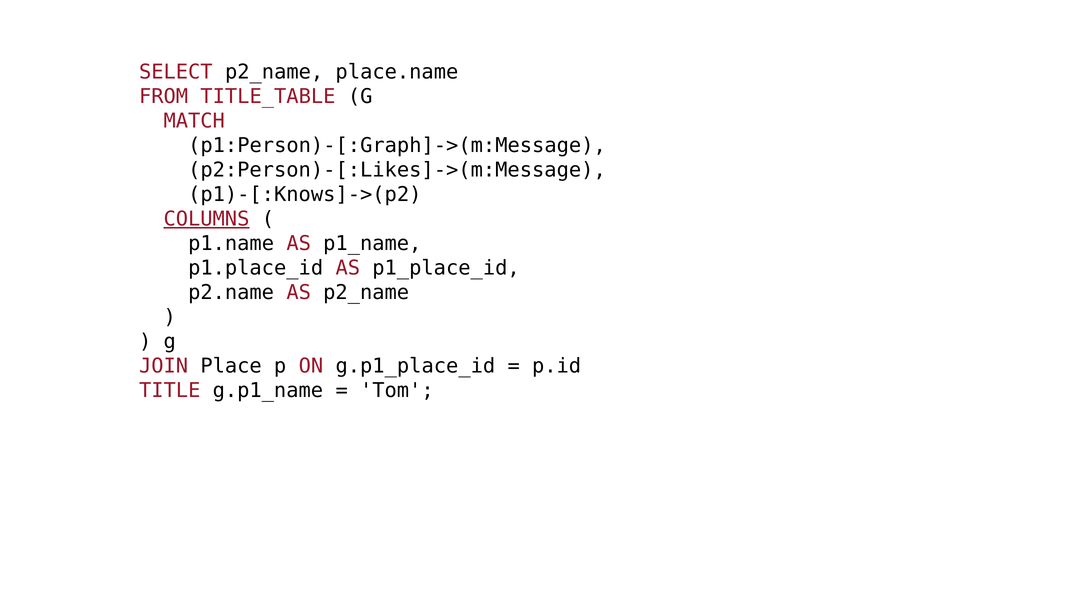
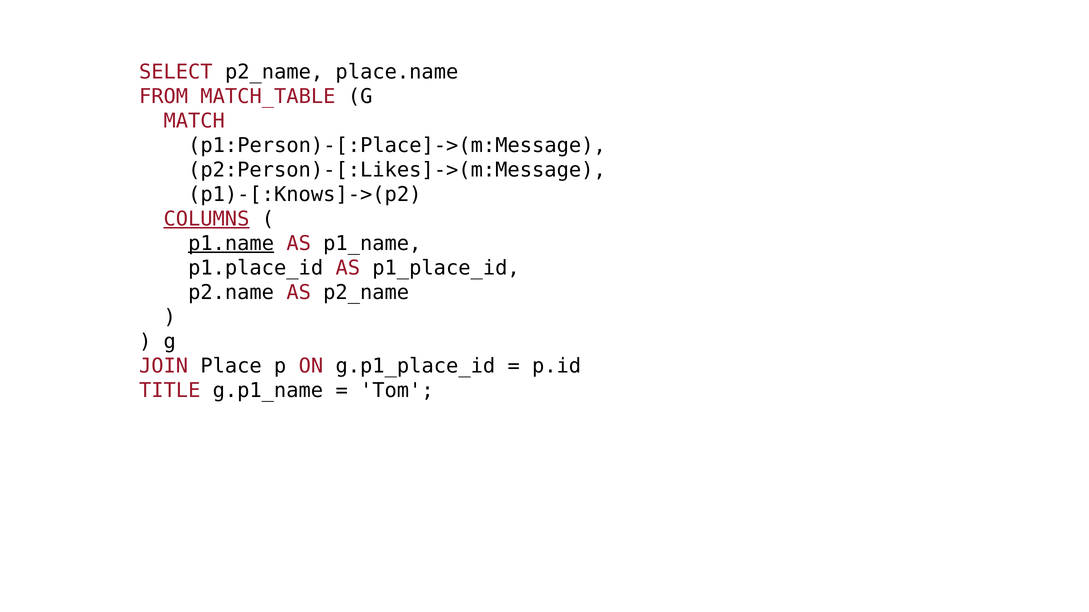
TITLE_TABLE: TITLE_TABLE -> MATCH_TABLE
p1:Person)-[:Graph]->(m:Message: p1:Person)-[:Graph]->(m:Message -> p1:Person)-[:Place]->(m:Message
p1.name underline: none -> present
